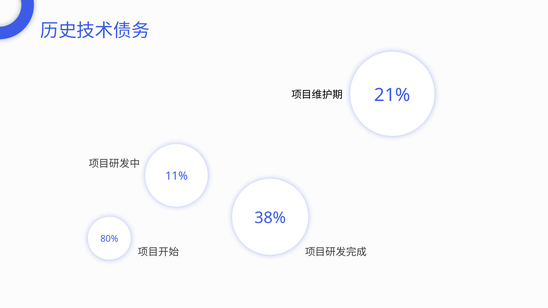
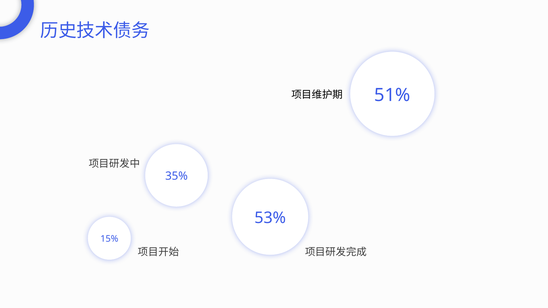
21%: 21% -> 51%
11%: 11% -> 35%
38%: 38% -> 53%
80%: 80% -> 15%
